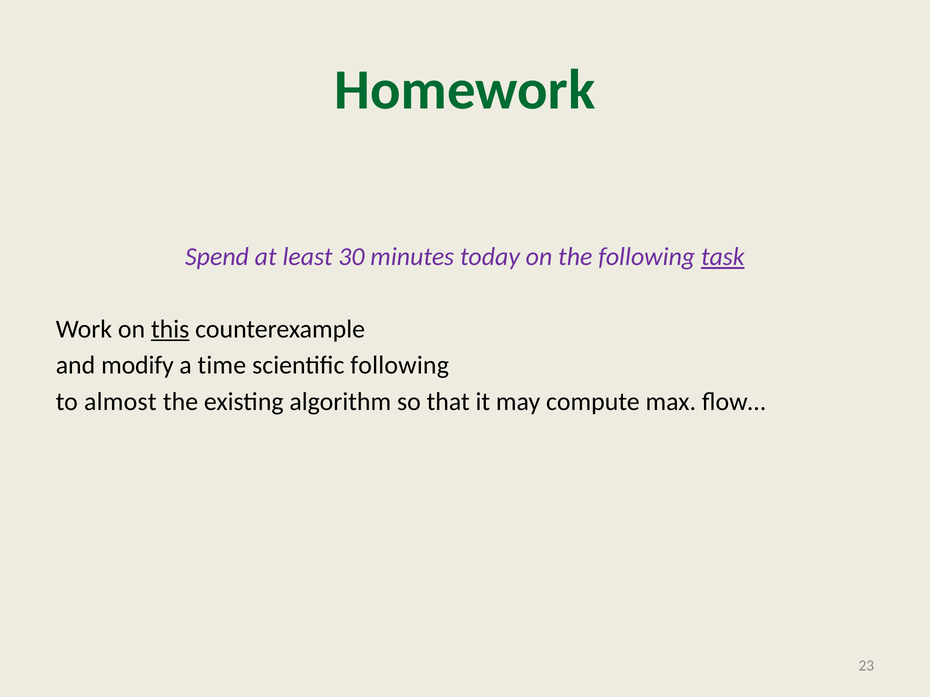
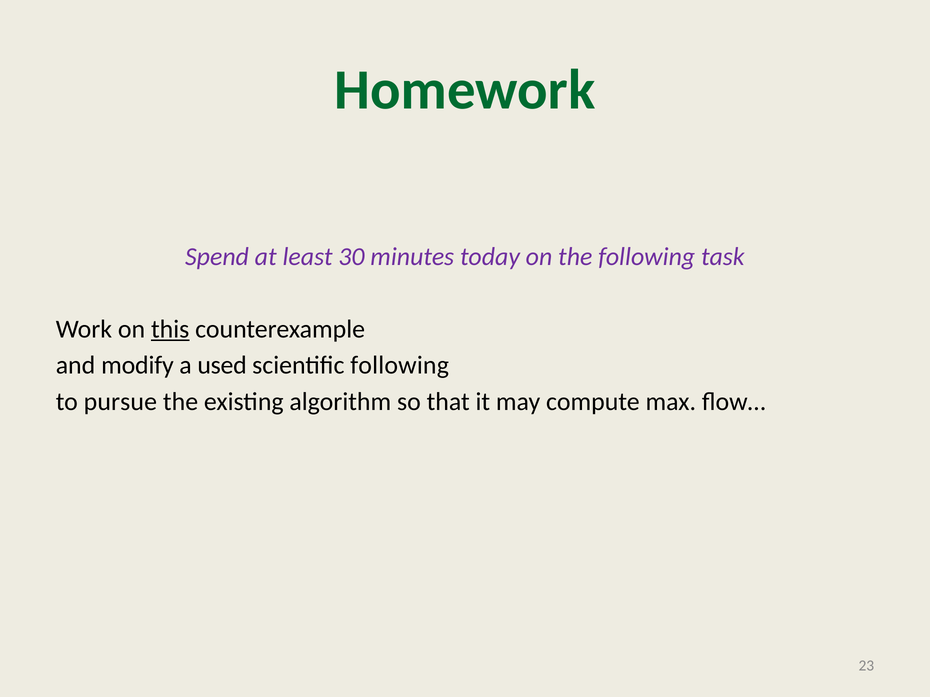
task underline: present -> none
time: time -> used
almost: almost -> pursue
